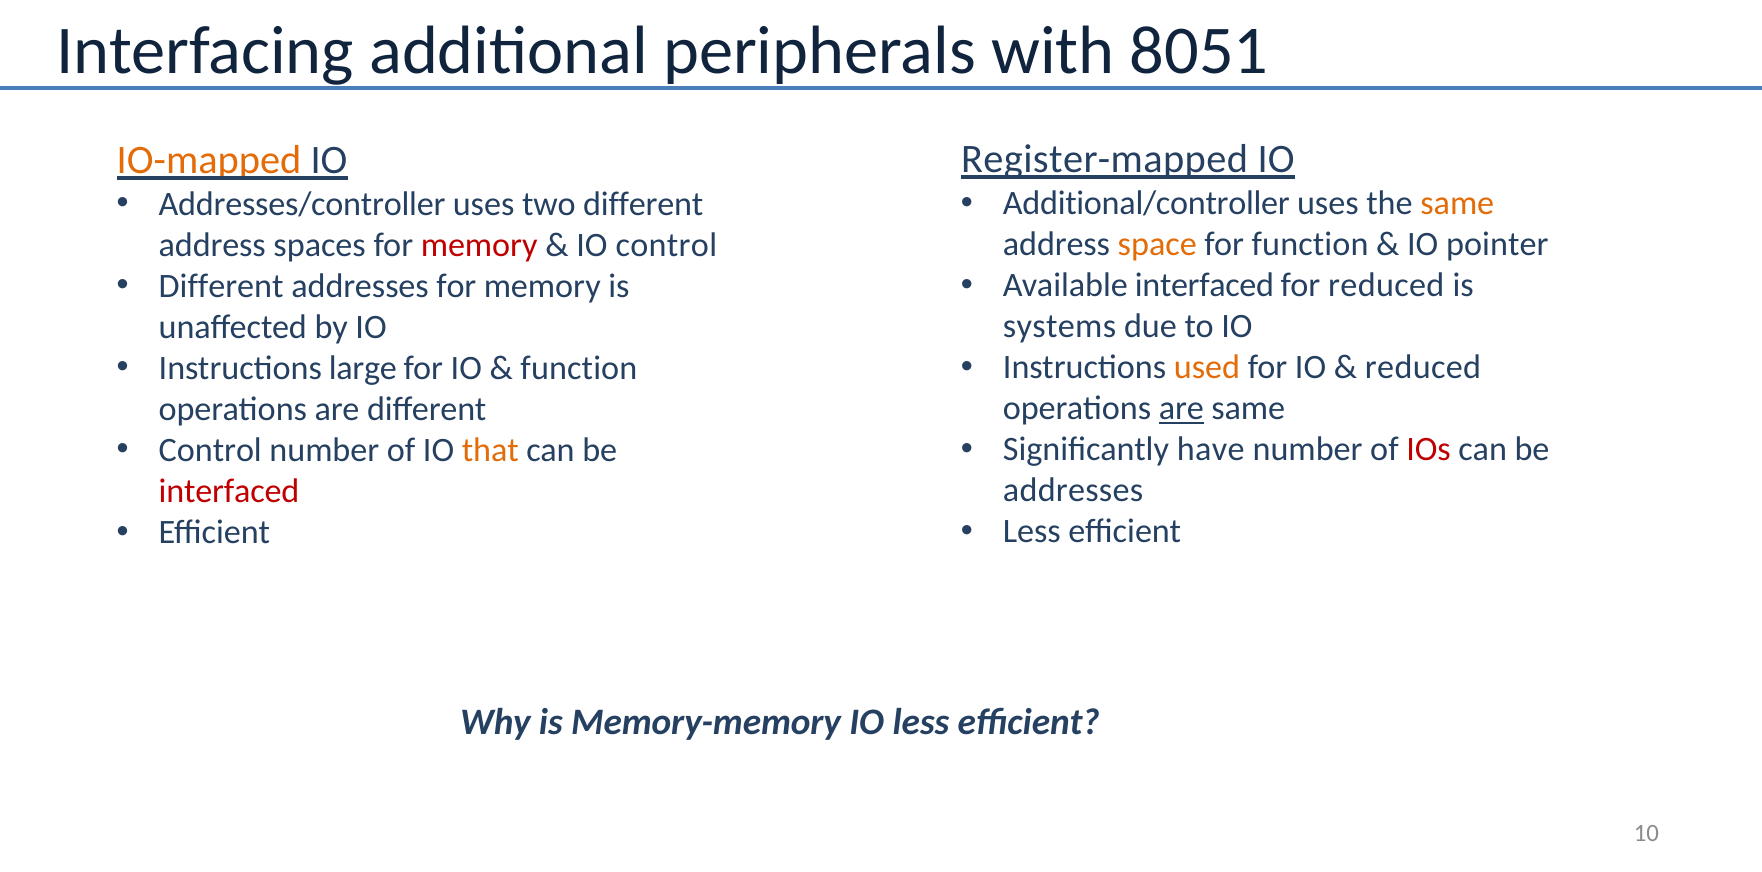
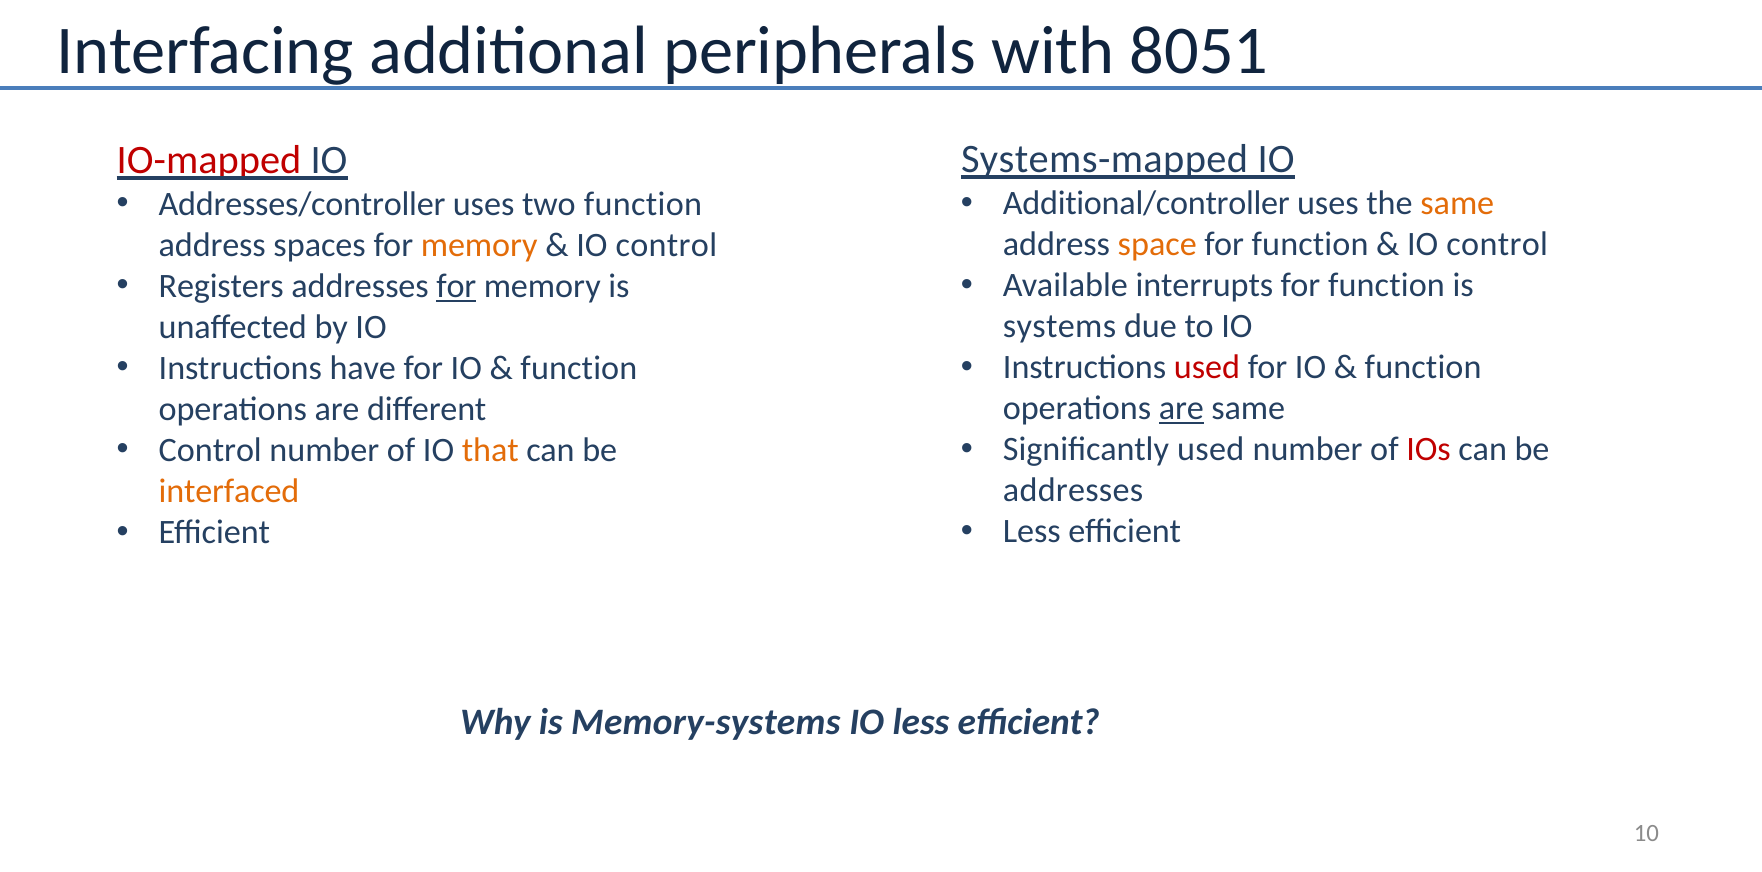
Register-mapped: Register-mapped -> Systems-mapped
IO-mapped colour: orange -> red
two different: different -> function
pointer at (1497, 245): pointer -> control
memory at (479, 245) colour: red -> orange
Available interfaced: interfaced -> interrupts
reduced at (1386, 286): reduced -> function
Different at (221, 286): Different -> Registers
for at (456, 286) underline: none -> present
used at (1207, 368) colour: orange -> red
reduced at (1423, 368): reduced -> function
large: large -> have
Significantly have: have -> used
interfaced at (229, 491) colour: red -> orange
Memory-memory: Memory-memory -> Memory-systems
